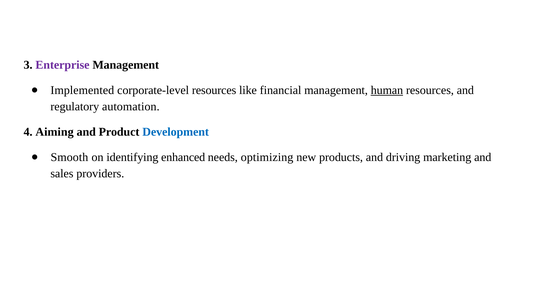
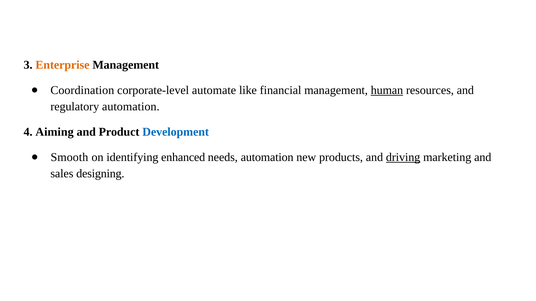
Enterprise colour: purple -> orange
Implemented: Implemented -> Coordination
corporate-level resources: resources -> automate
needs optimizing: optimizing -> automation
driving underline: none -> present
providers: providers -> designing
